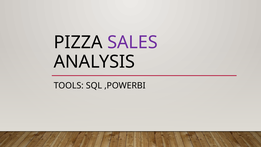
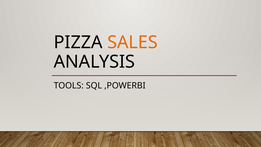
SALES colour: purple -> orange
